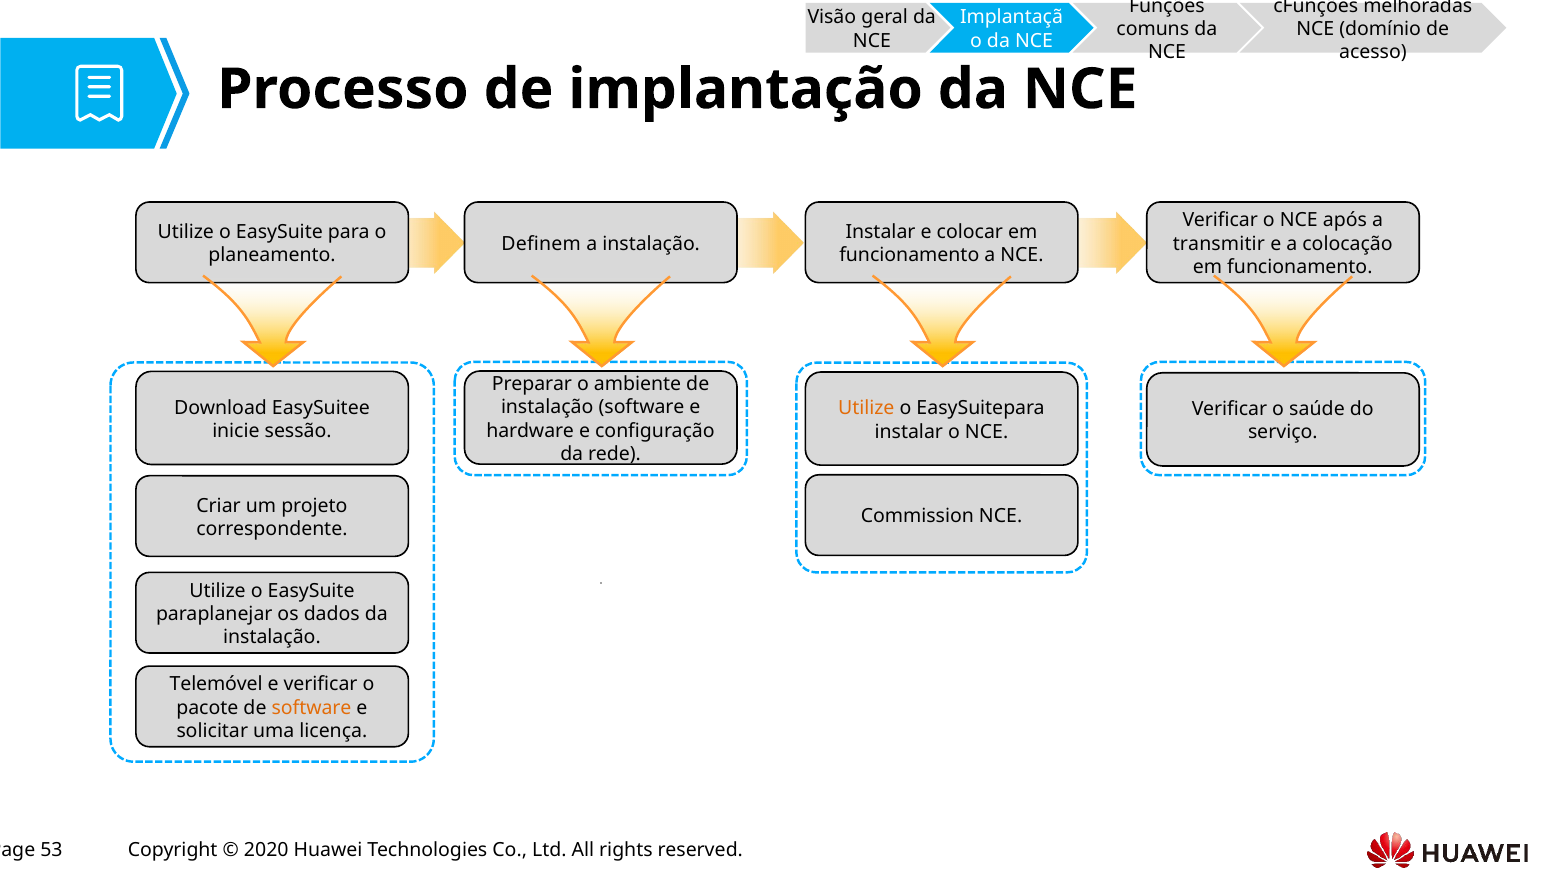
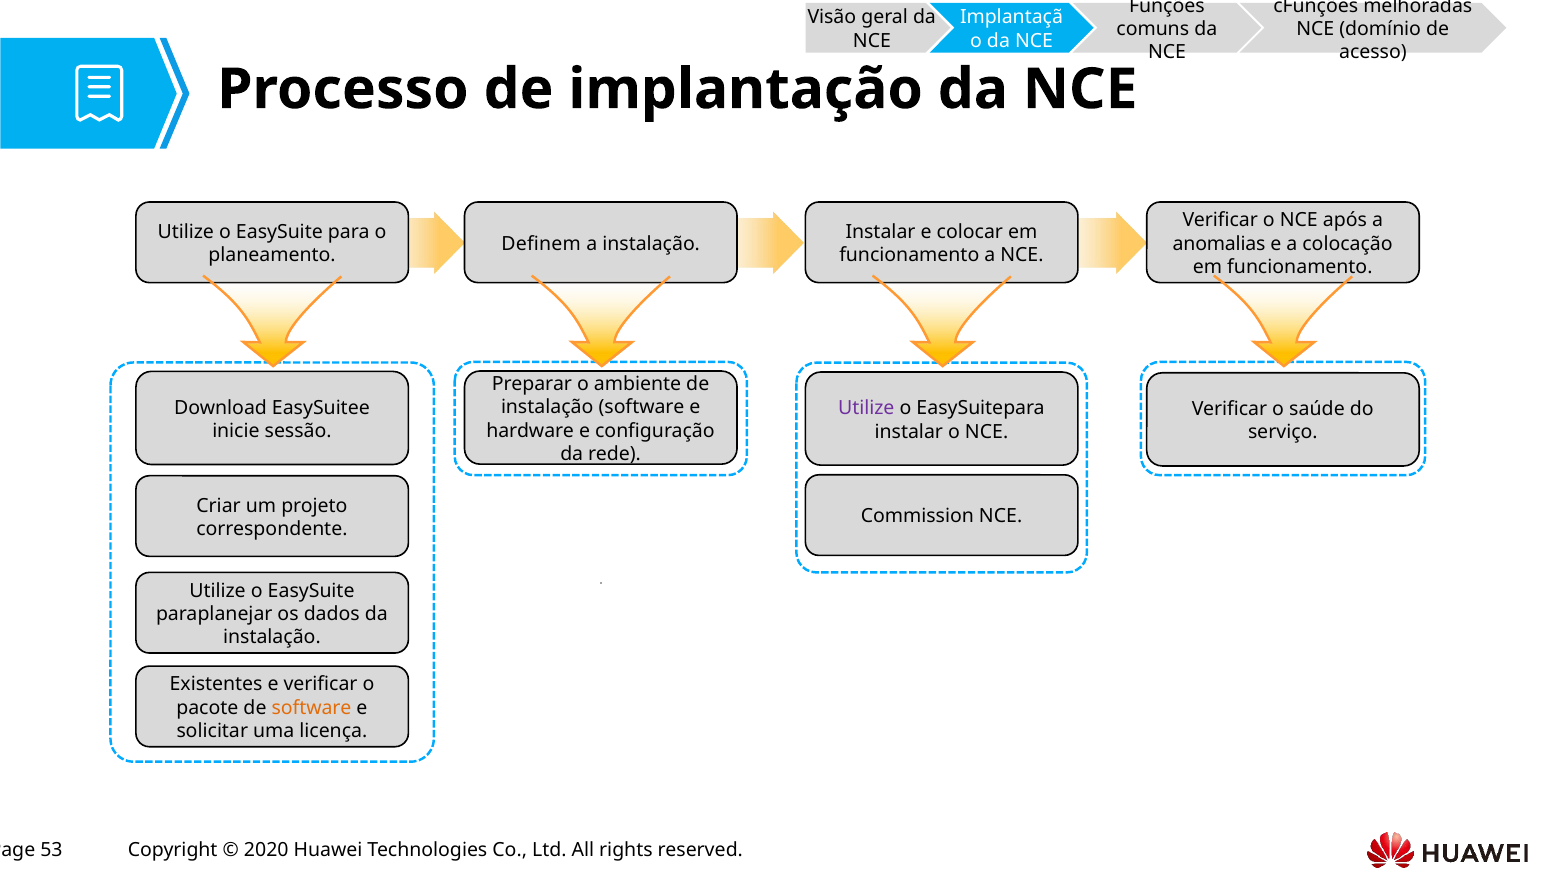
transmitir: transmitir -> anomalias
Utilize at (866, 409) colour: orange -> purple
Telemóvel: Telemóvel -> Existentes
